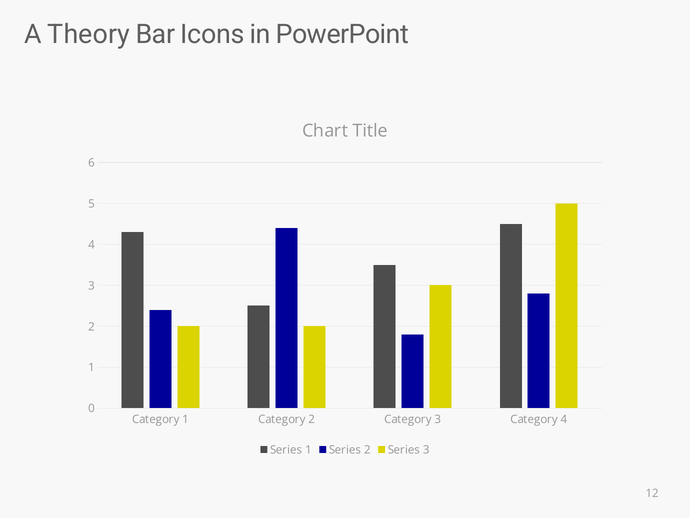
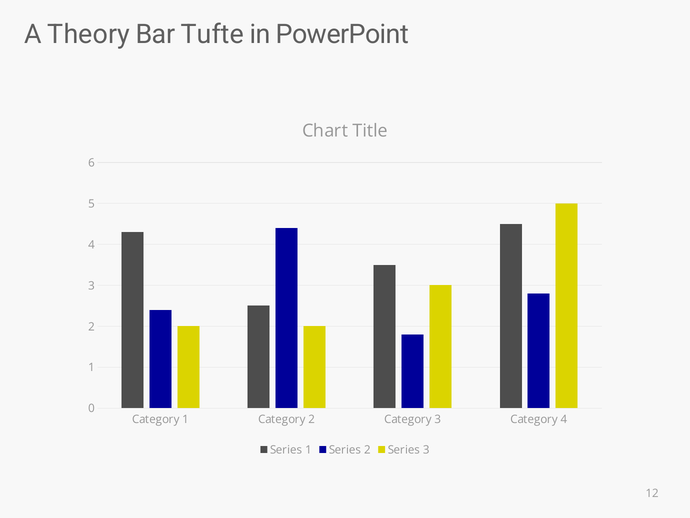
Icons: Icons -> Tufte
